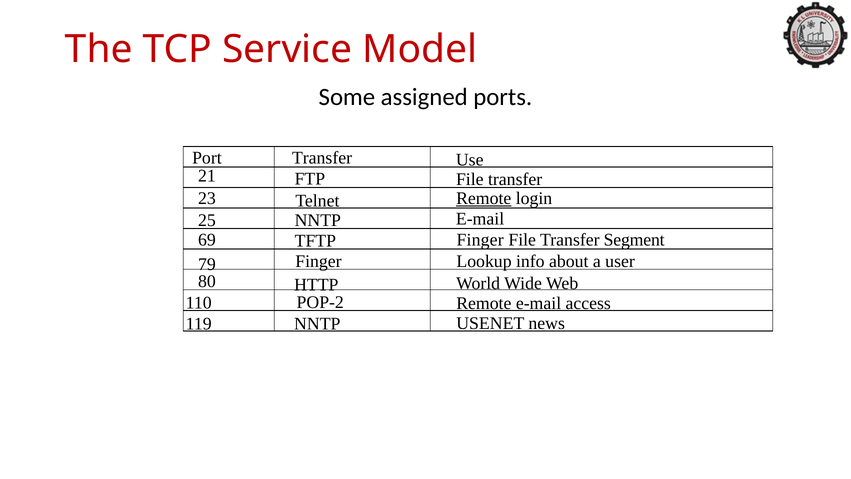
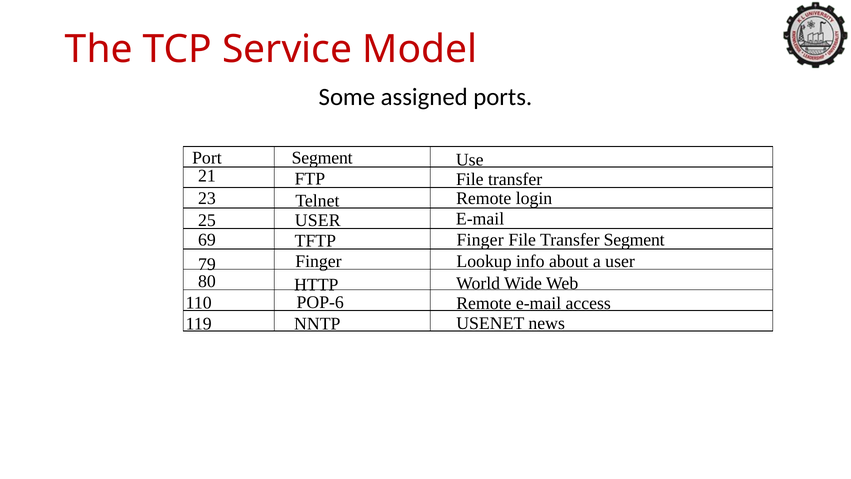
Port Transfer: Transfer -> Segment
Remote at (484, 198) underline: present -> none
25 NNTP: NNTP -> USER
POP-2: POP-2 -> POP-6
